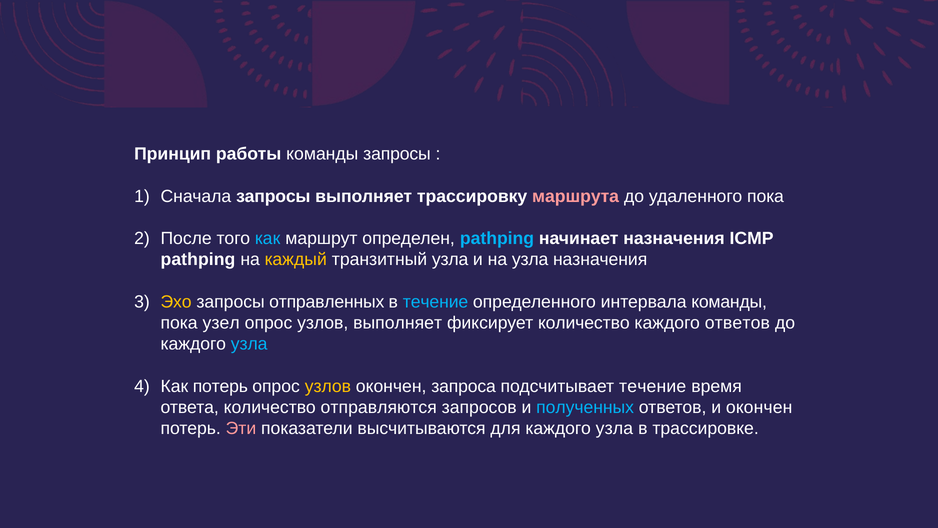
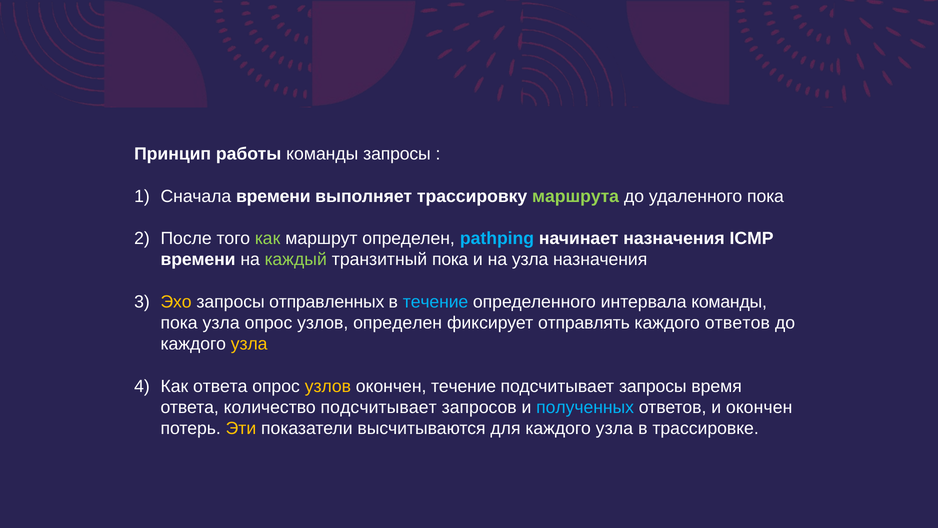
Сначала запросы: запросы -> времени
маршрута colour: pink -> light green
как at (268, 238) colour: light blue -> light green
pathping at (198, 259): pathping -> времени
каждый colour: yellow -> light green
транзитный узла: узла -> пока
пока узел: узел -> узла
узлов выполняет: выполняет -> определен
фиксирует количество: количество -> отправлять
узла at (249, 344) colour: light blue -> yellow
Как потерь: потерь -> ответа
окончен запроса: запроса -> течение
подсчитывает течение: течение -> запросы
количество отправляются: отправляются -> подсчитывает
Эти colour: pink -> yellow
